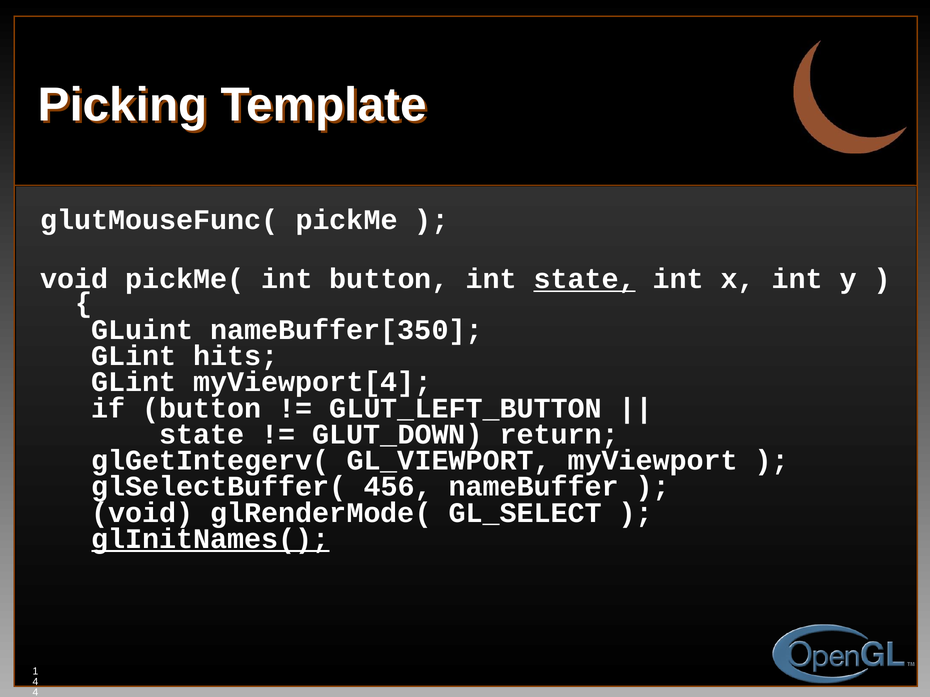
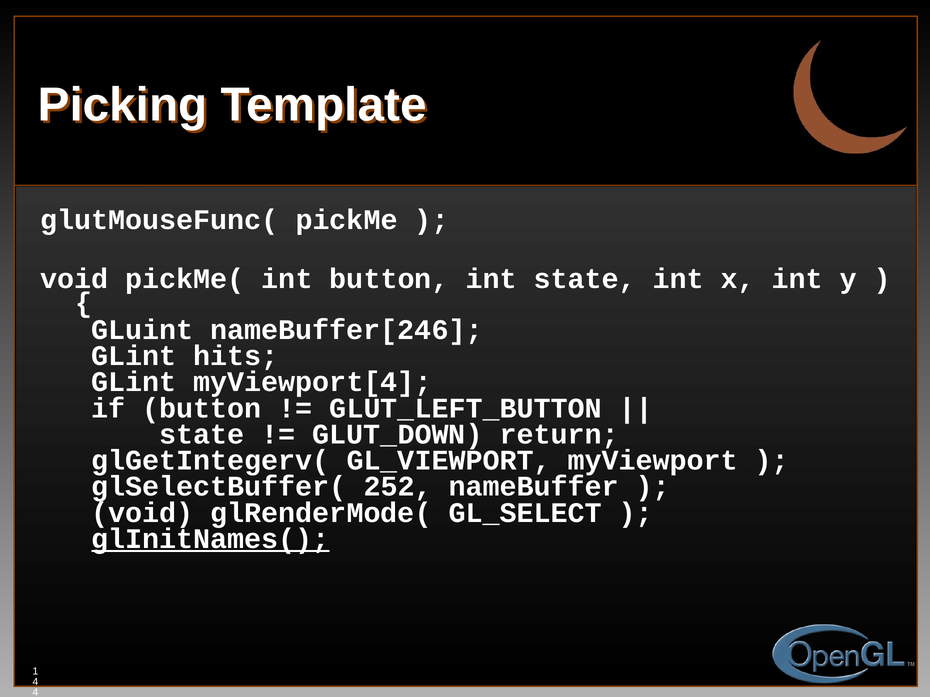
state at (585, 279) underline: present -> none
nameBuffer[350: nameBuffer[350 -> nameBuffer[246
456: 456 -> 252
